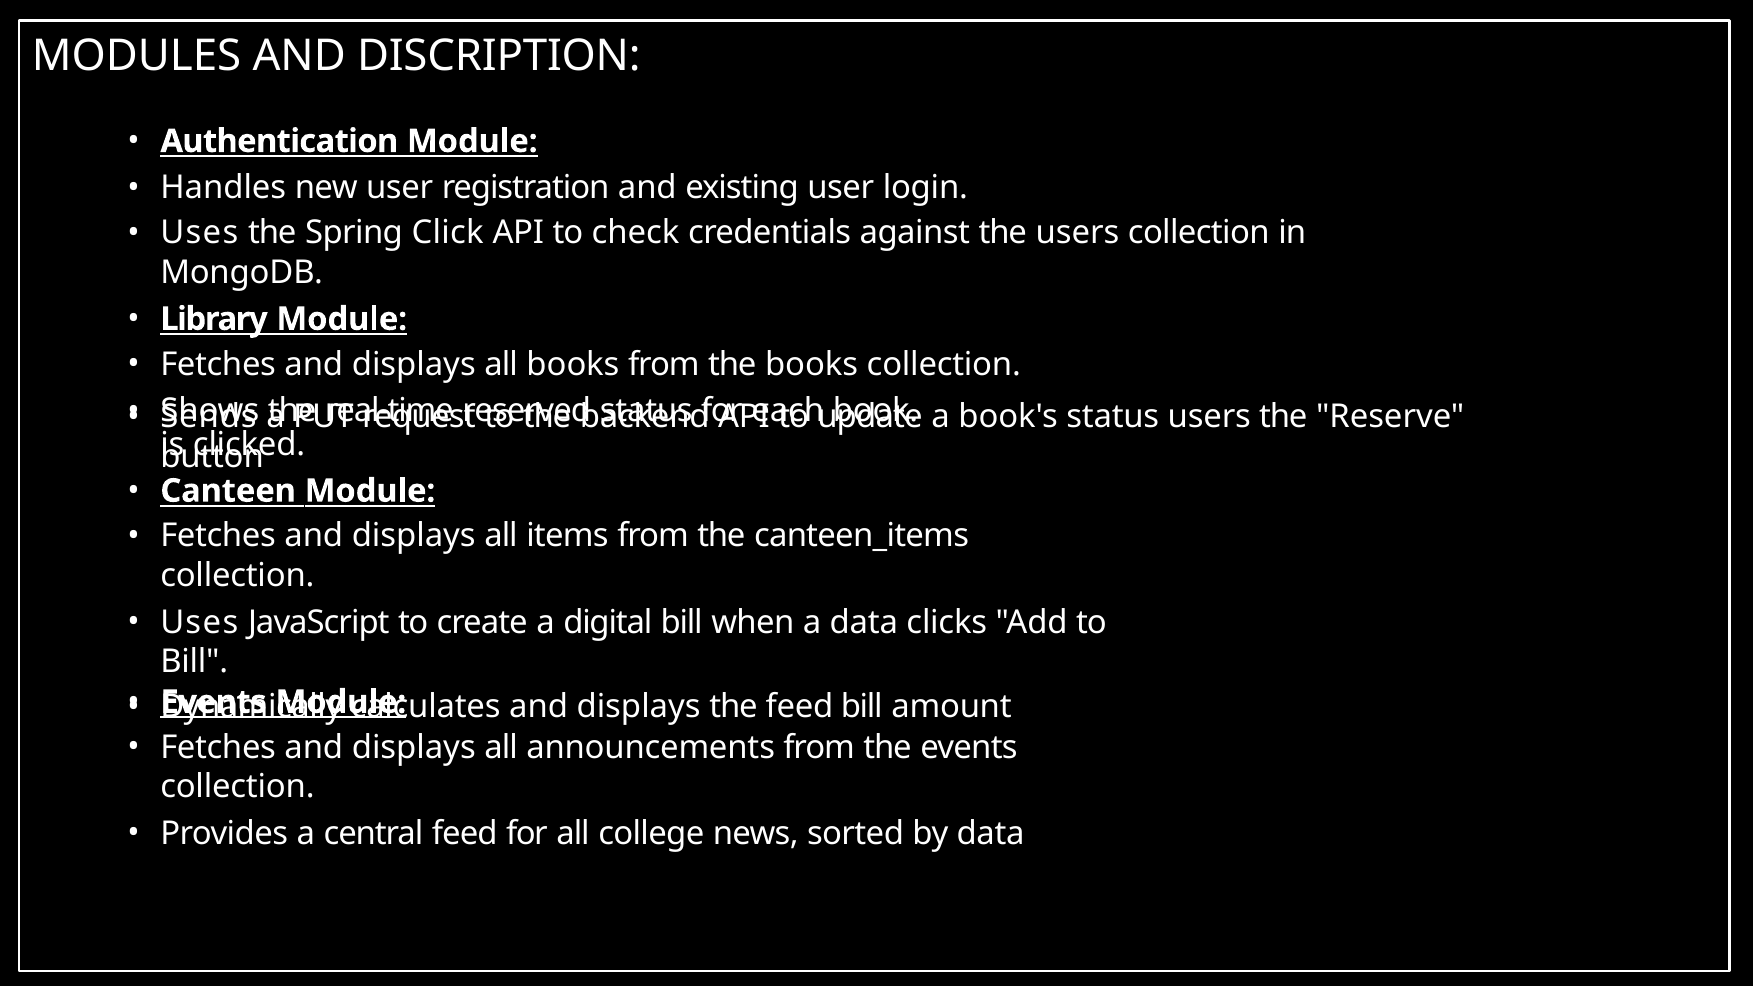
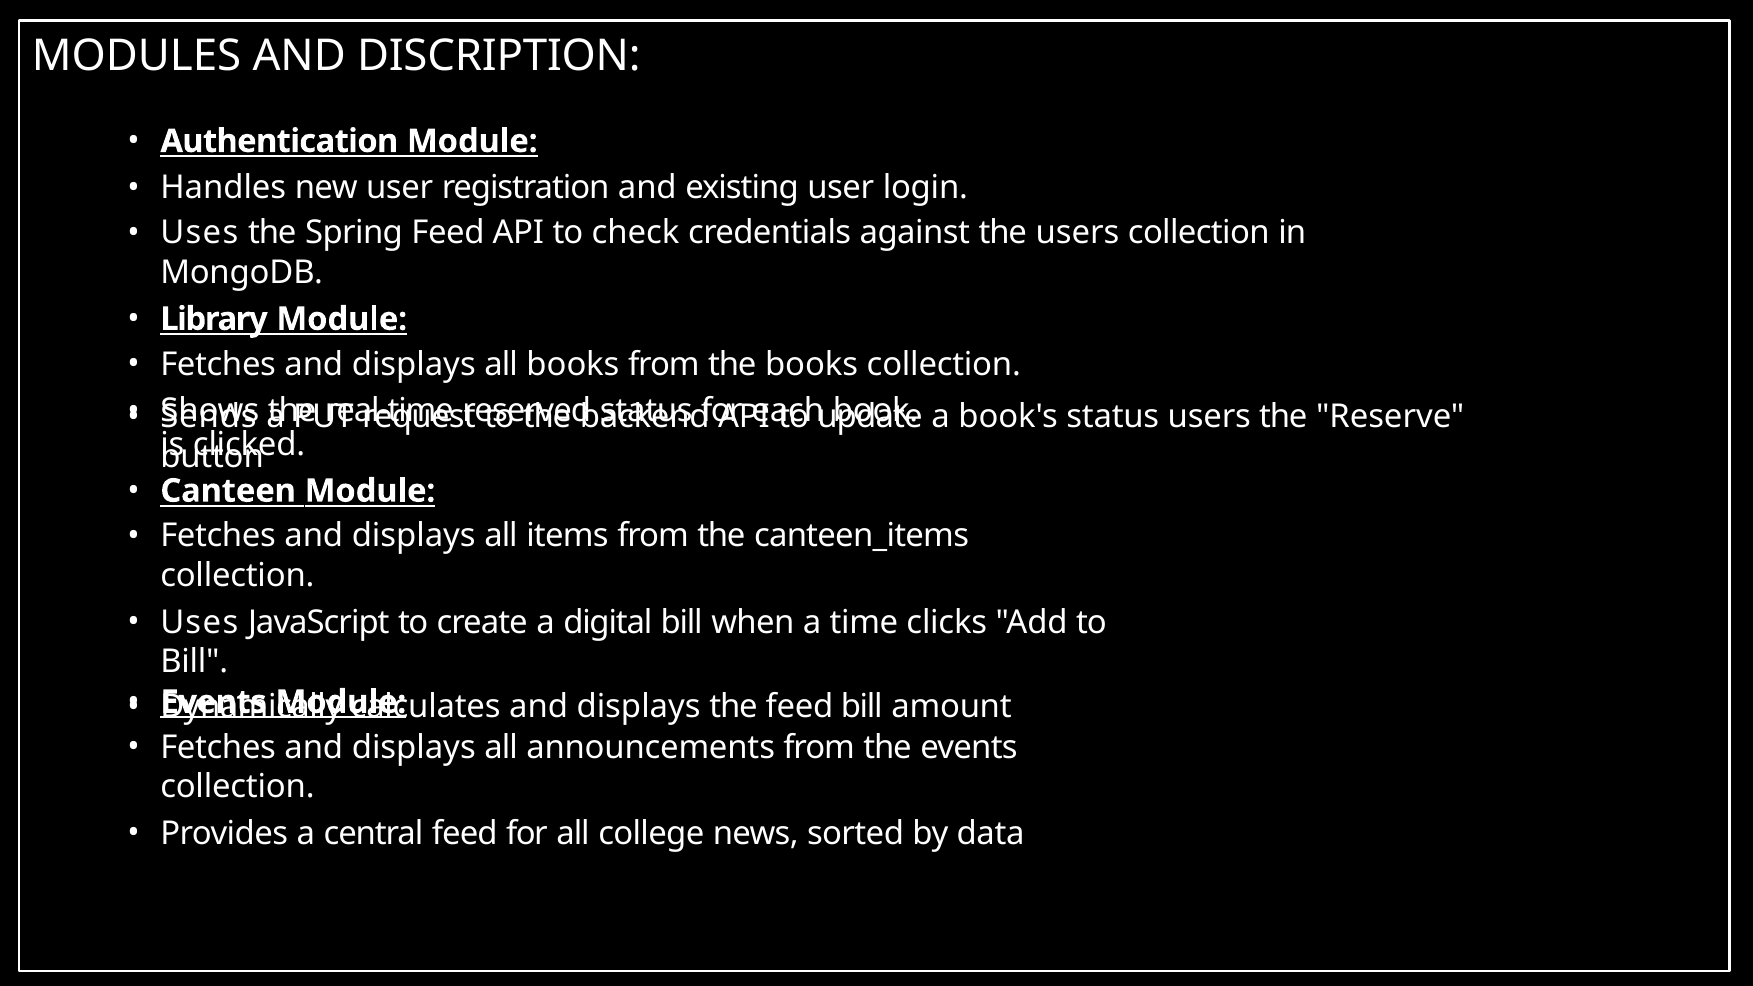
Spring Click: Click -> Feed
a data: data -> time
